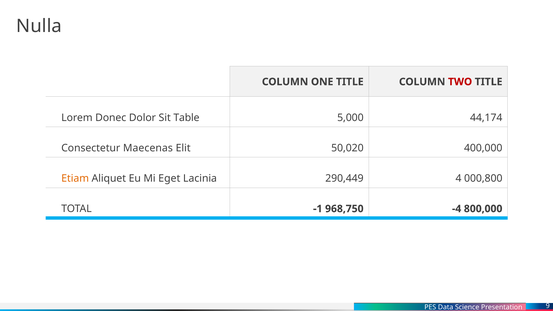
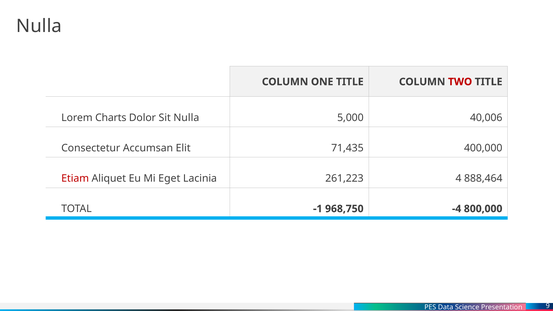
Donec: Donec -> Charts
Sit Table: Table -> Nulla
44,174: 44,174 -> 40,006
Maecenas: Maecenas -> Accumsan
50,020: 50,020 -> 71,435
Etiam colour: orange -> red
290,449: 290,449 -> 261,223
000,800: 000,800 -> 888,464
